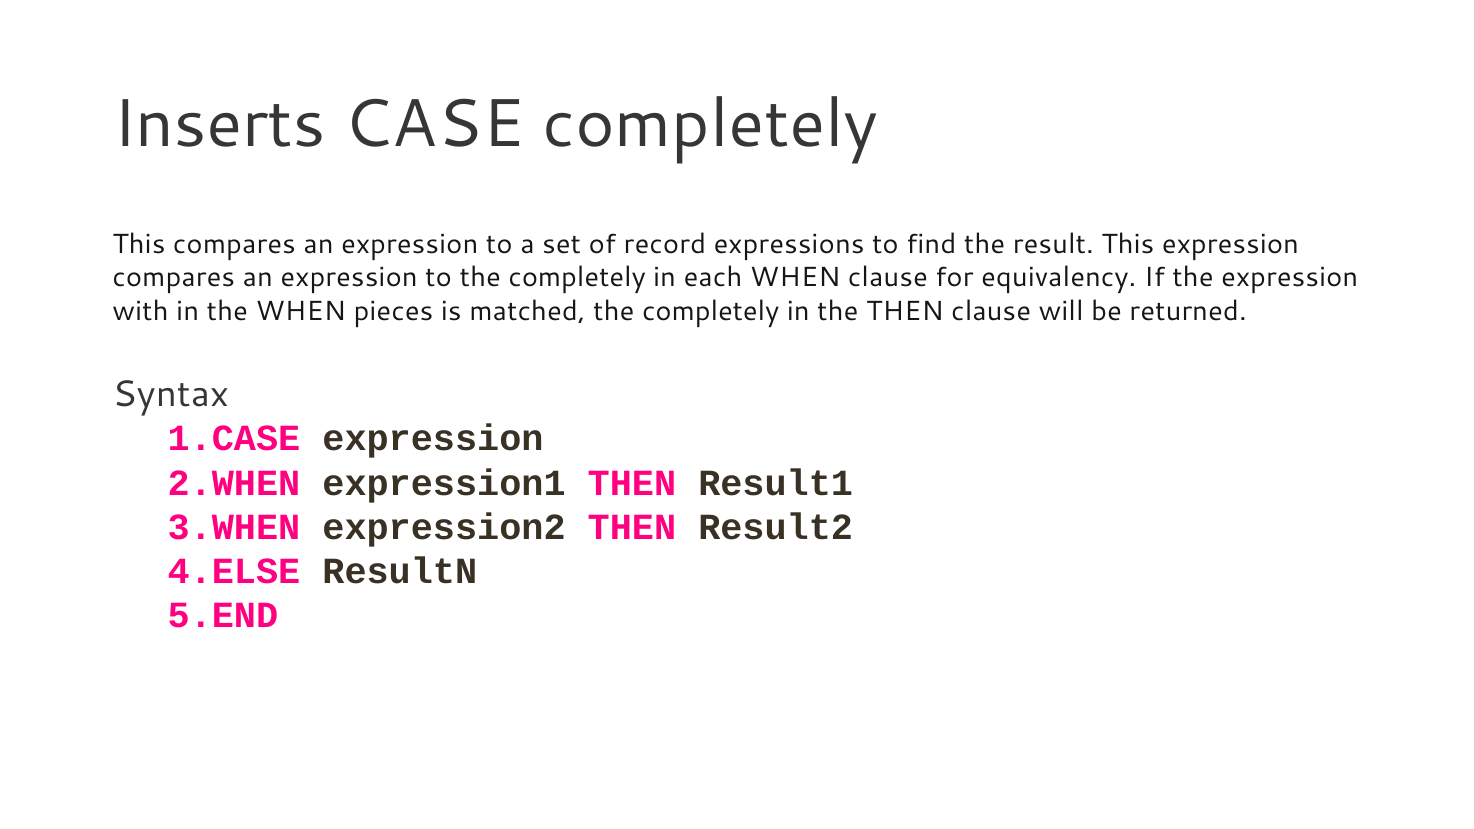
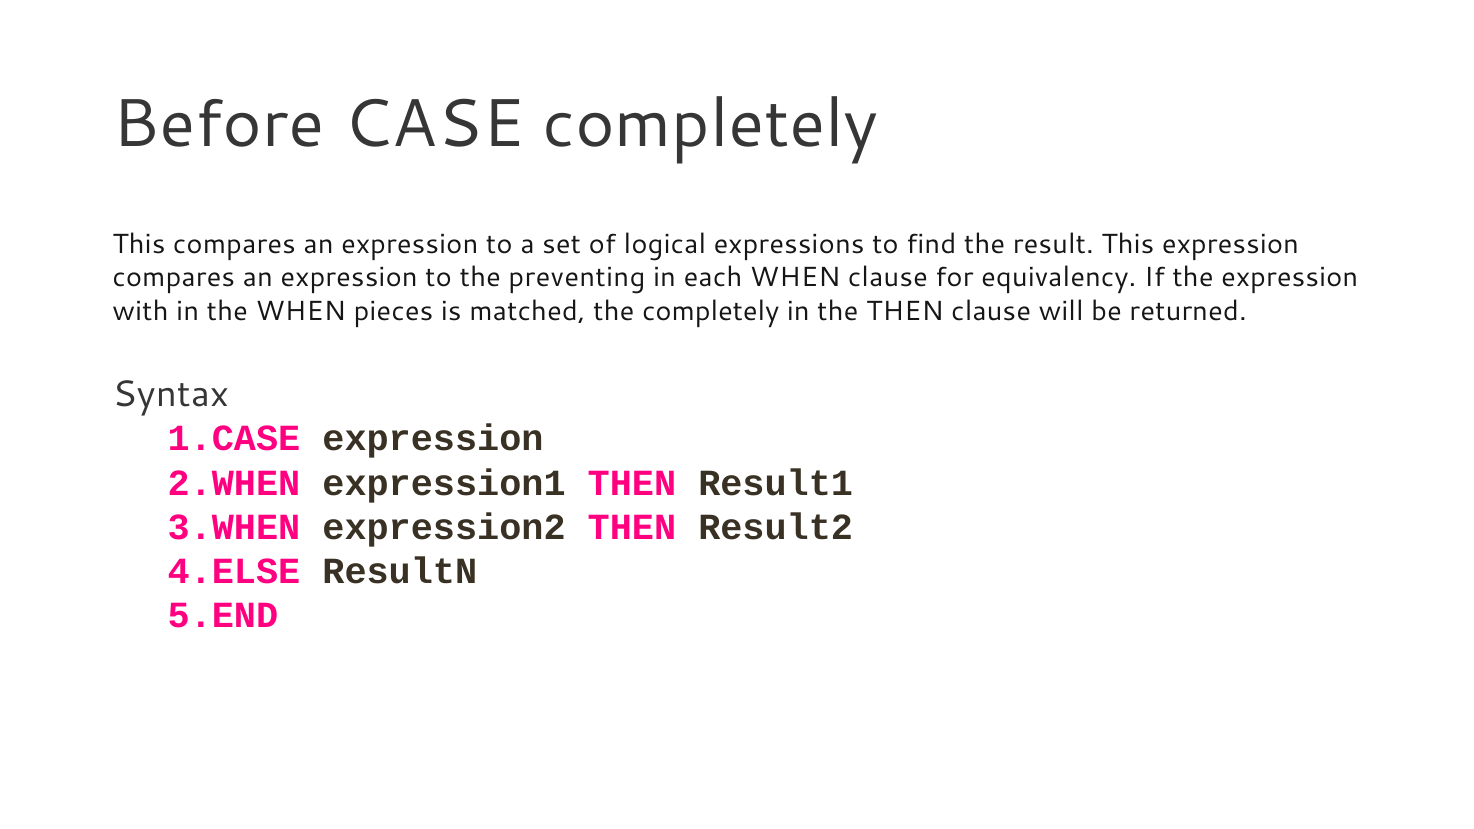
Inserts: Inserts -> Before
record: record -> logical
to the completely: completely -> preventing
